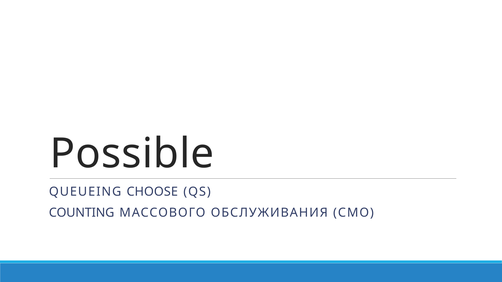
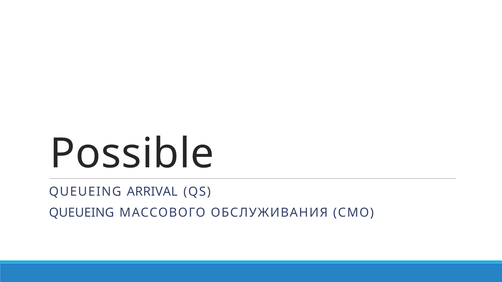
CHOOSE: CHOOSE -> ARRIVAL
COUNTING at (82, 213): COUNTING -> QUEUEING
